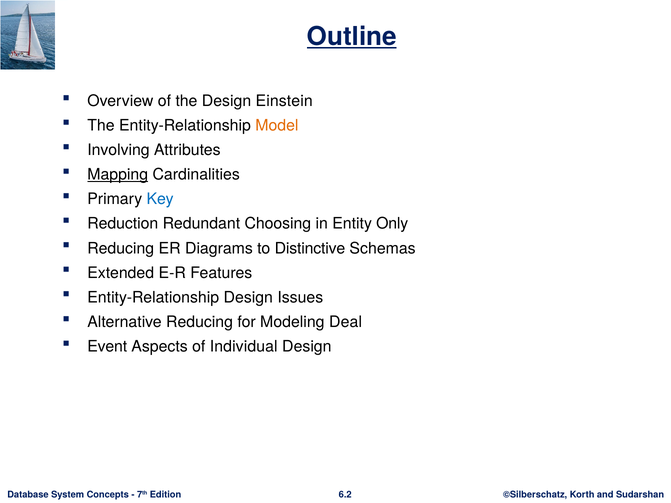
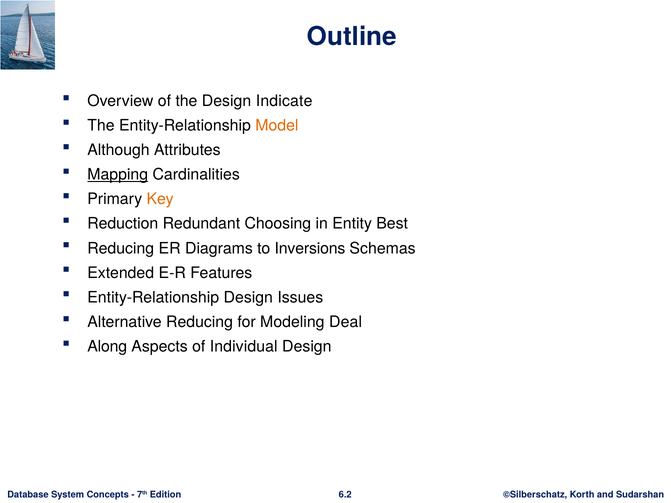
Outline underline: present -> none
Einstein: Einstein -> Indicate
Involving: Involving -> Although
Key colour: blue -> orange
Only: Only -> Best
Distinctive: Distinctive -> Inversions
Event: Event -> Along
